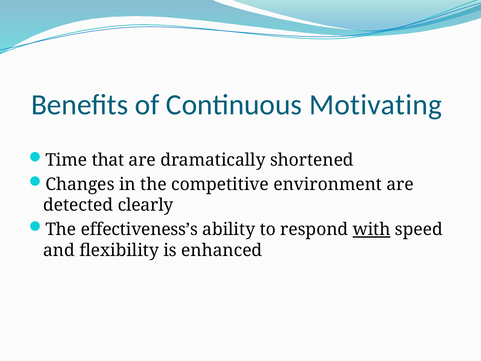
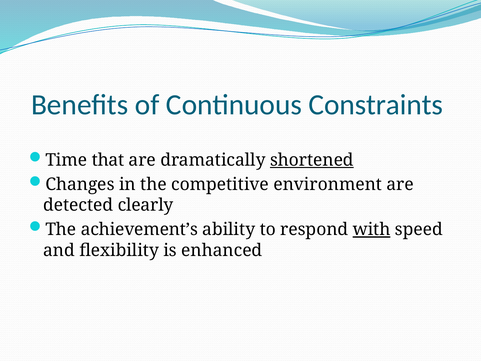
Motivating: Motivating -> Constraints
shortened underline: none -> present
effectiveness’s: effectiveness’s -> achievement’s
